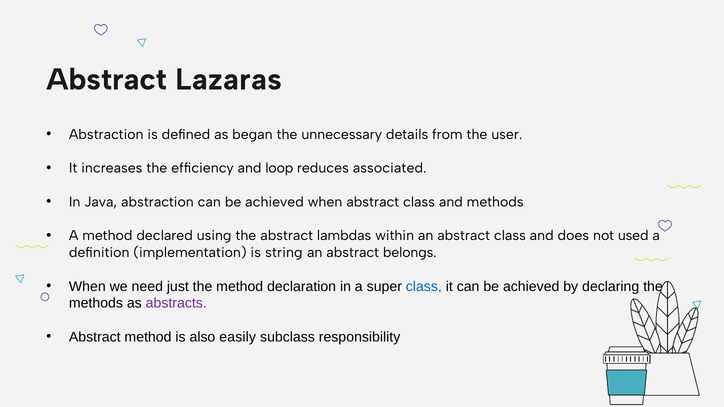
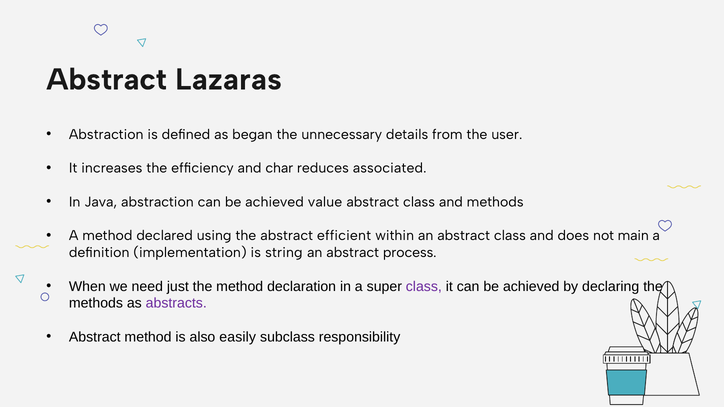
loop: loop -> char
achieved when: when -> value
lambdas: lambdas -> efficient
used: used -> main
belongs: belongs -> process
class at (424, 287) colour: blue -> purple
